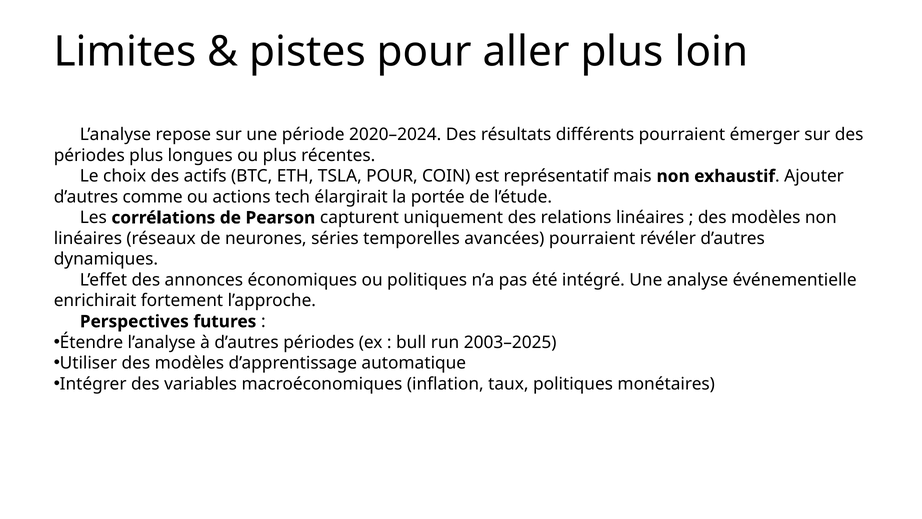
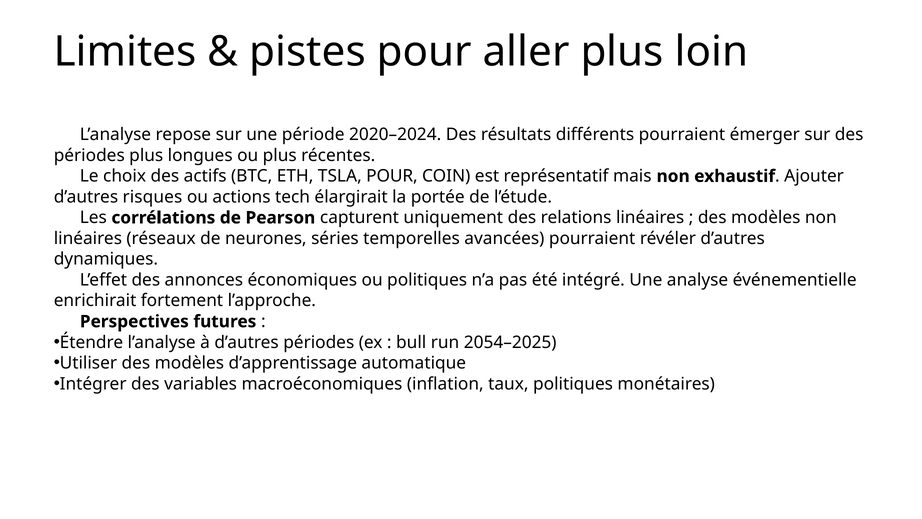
comme: comme -> risques
2003–2025: 2003–2025 -> 2054–2025
